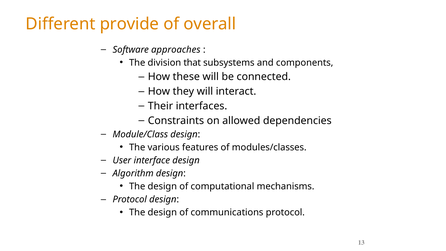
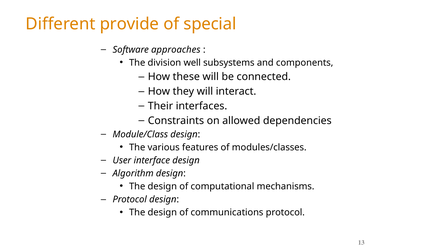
overall: overall -> special
that: that -> well
